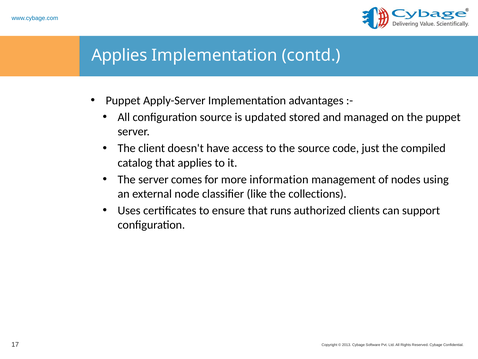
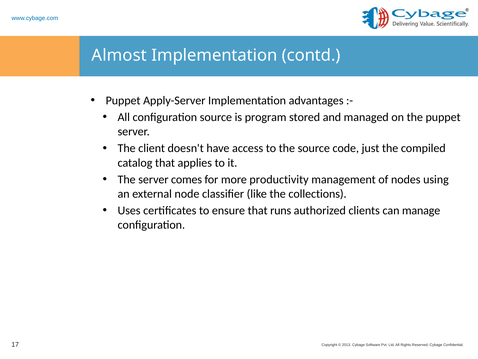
Applies at (119, 55): Applies -> Almost
updated: updated -> program
information: information -> productivity
support: support -> manage
